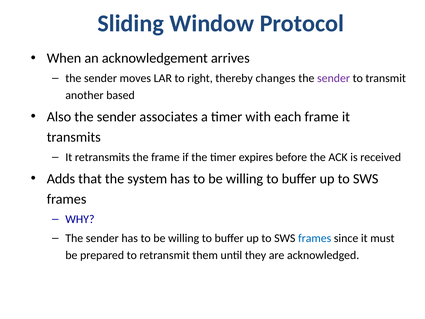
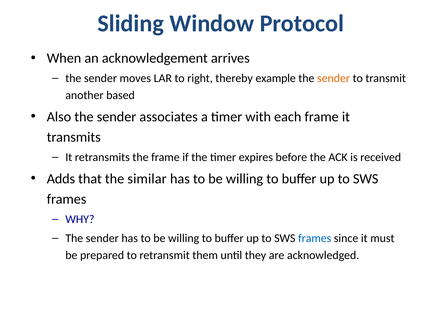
changes: changes -> example
sender at (334, 78) colour: purple -> orange
system: system -> similar
